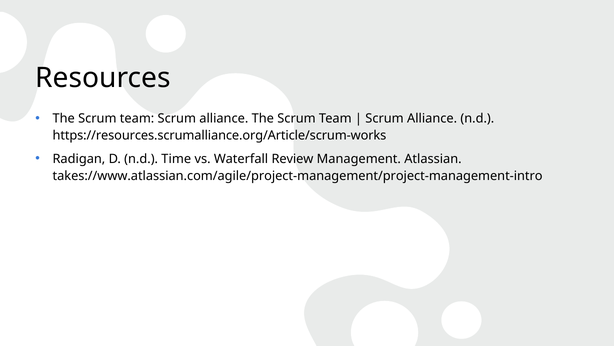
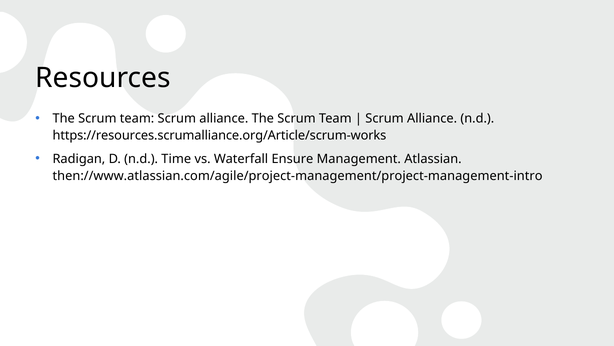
Review: Review -> Ensure
takes://www.atlassian.com/agile/project-management/project-management-intro: takes://www.atlassian.com/agile/project-management/project-management-intro -> then://www.atlassian.com/agile/project-management/project-management-intro
